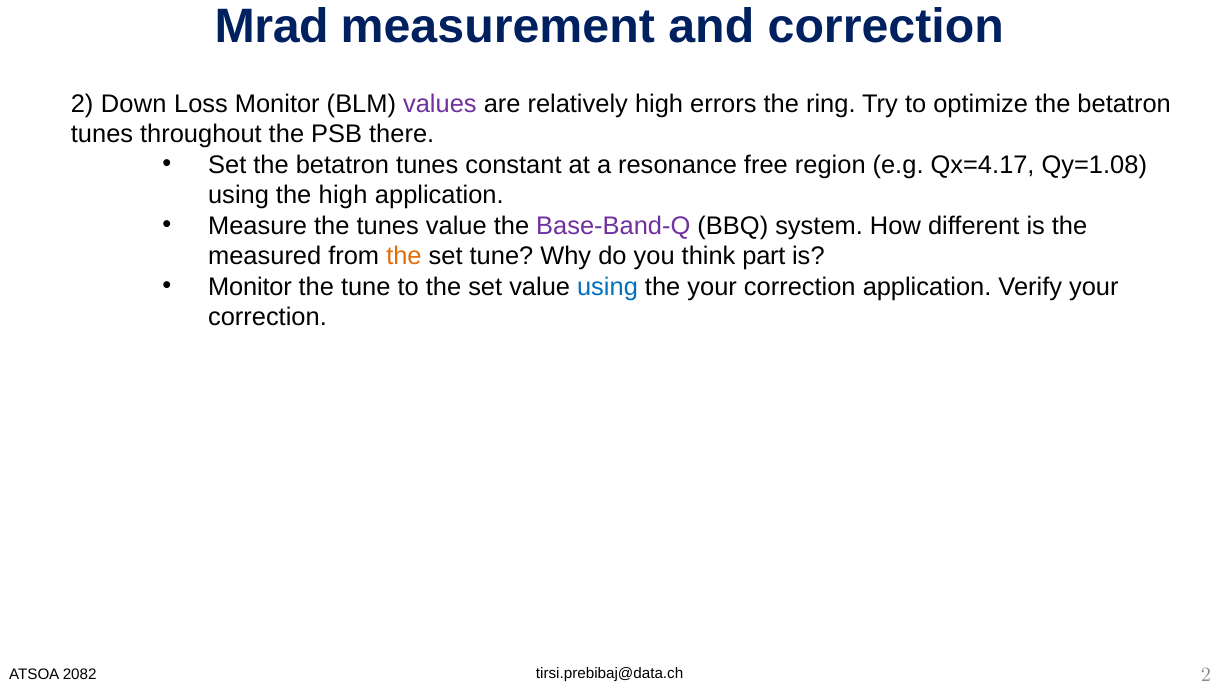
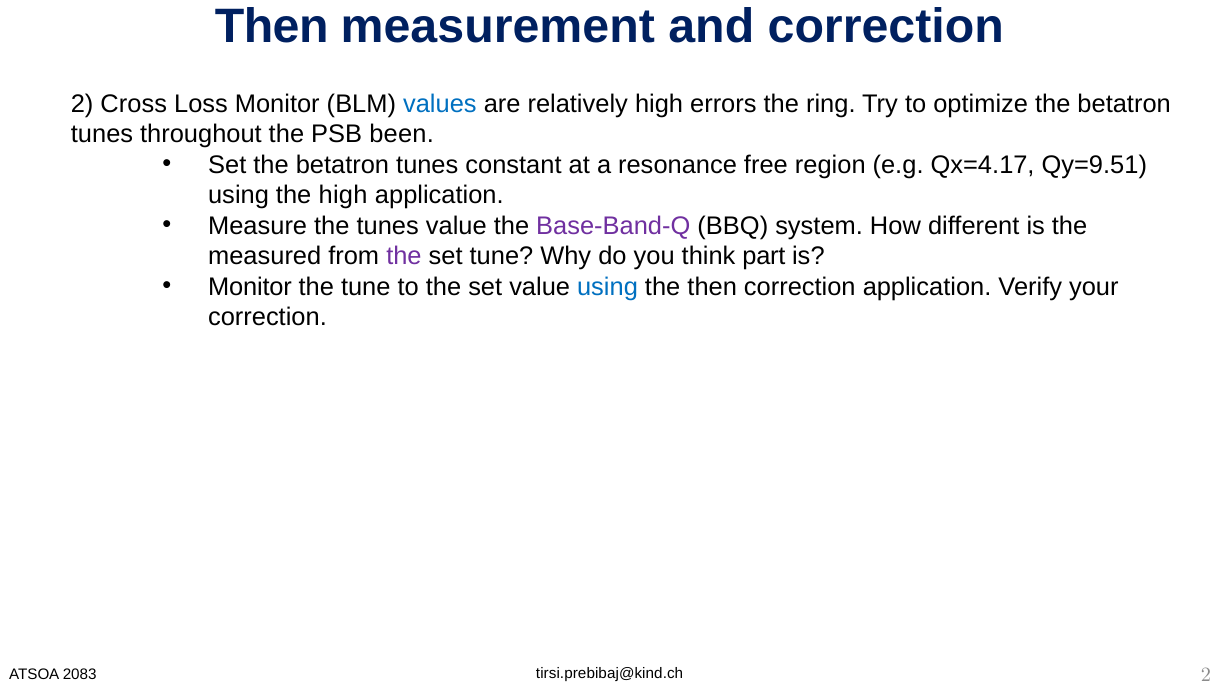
Mrad at (272, 26): Mrad -> Then
Down: Down -> Cross
values colour: purple -> blue
there: there -> been
Qy=1.08: Qy=1.08 -> Qy=9.51
the at (404, 257) colour: orange -> purple
the your: your -> then
tirsi.prebibaj@data.ch: tirsi.prebibaj@data.ch -> tirsi.prebibaj@kind.ch
2082: 2082 -> 2083
